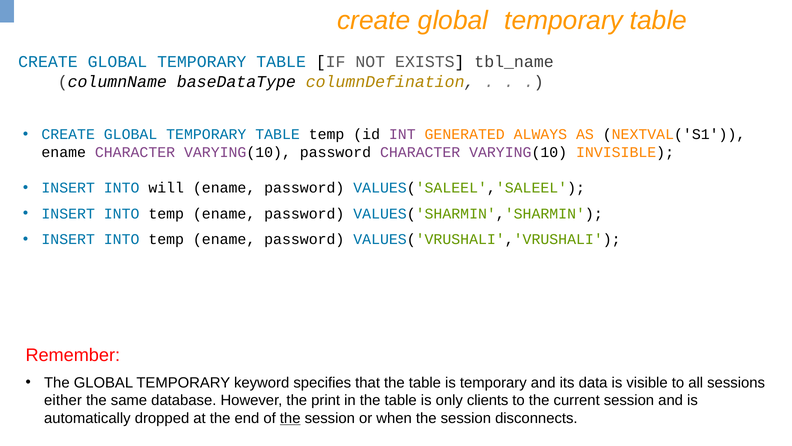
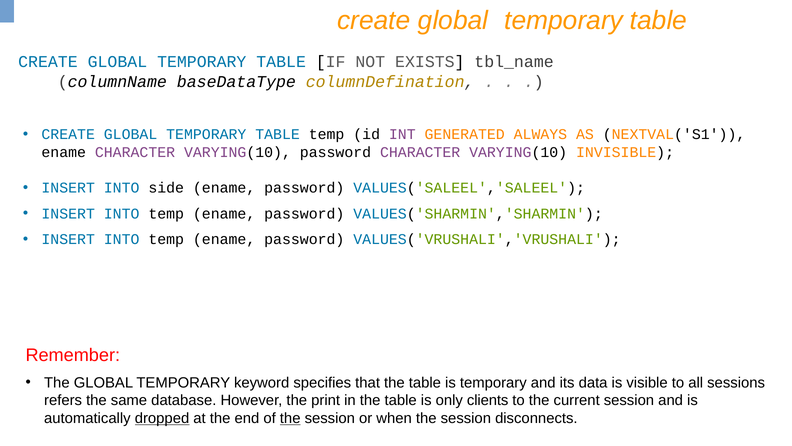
will: will -> side
either: either -> refers
dropped underline: none -> present
